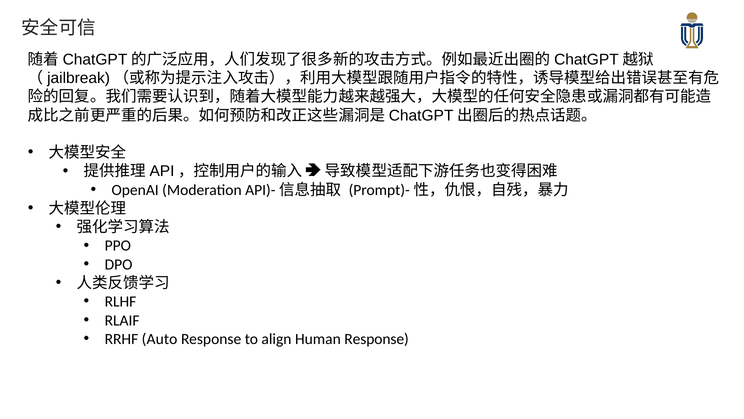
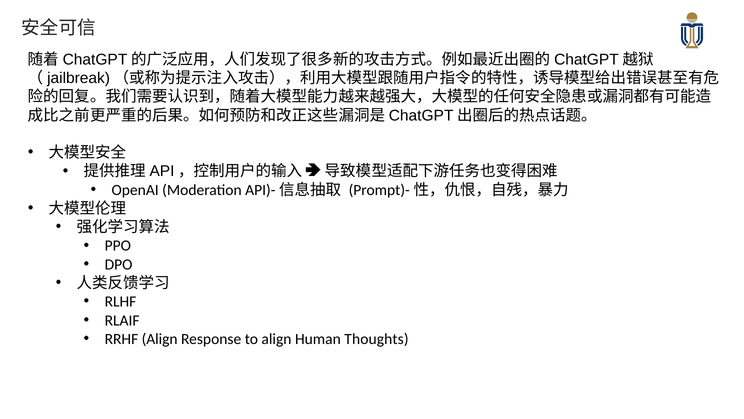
RRHF Auto: Auto -> Align
Human Response: Response -> Thoughts
